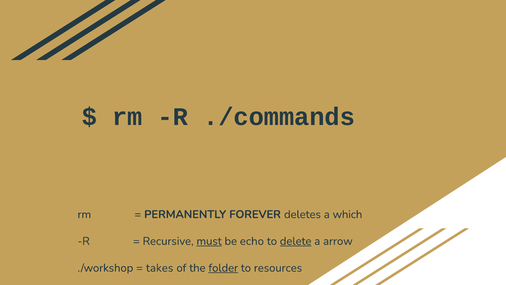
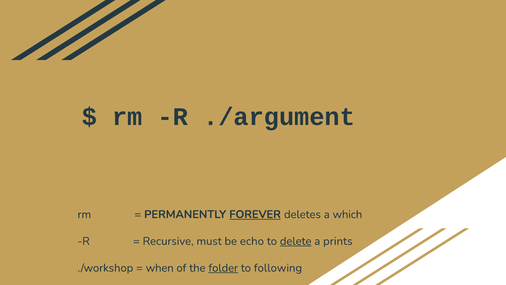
./commands: ./commands -> ./argument
FOREVER underline: none -> present
must underline: present -> none
arrow: arrow -> prints
takes: takes -> when
resources: resources -> following
